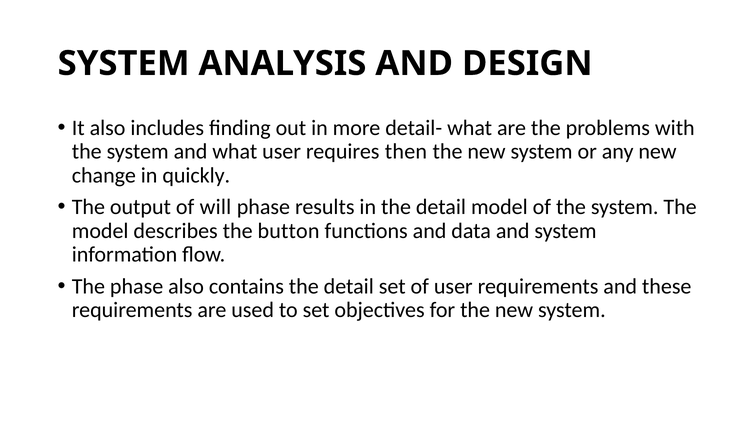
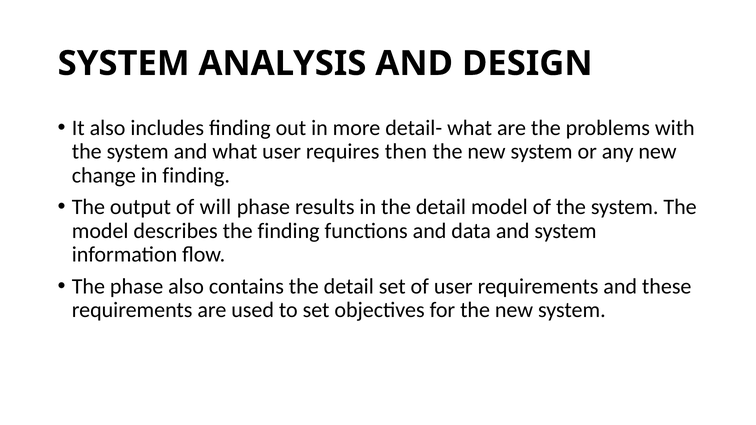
in quickly: quickly -> finding
the button: button -> finding
